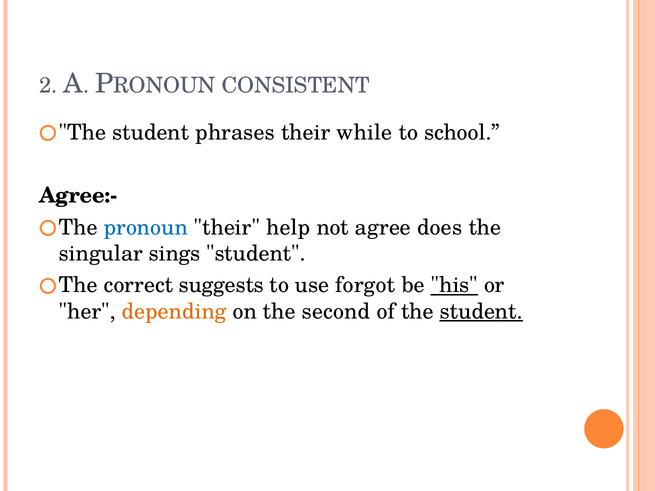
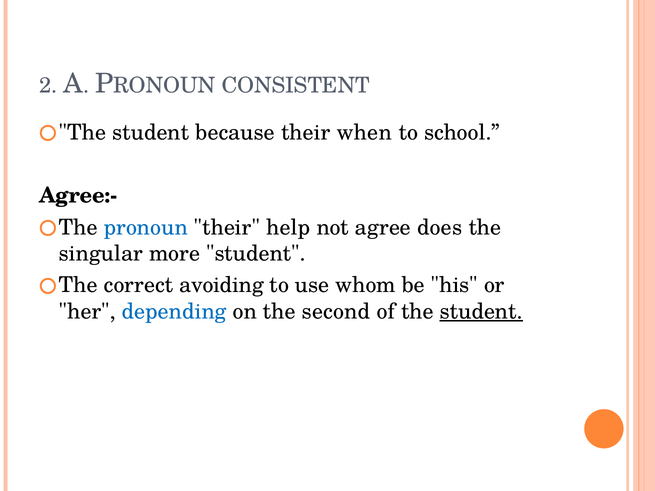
phrases: phrases -> because
while: while -> when
sings: sings -> more
suggests: suggests -> avoiding
forgot: forgot -> whom
his underline: present -> none
depending colour: orange -> blue
